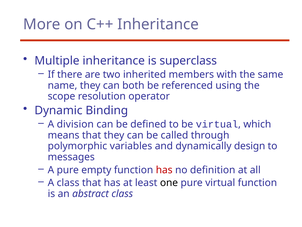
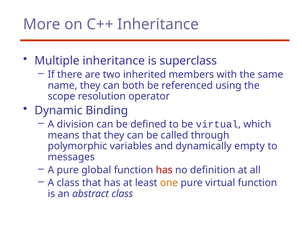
design: design -> empty
empty: empty -> global
one colour: black -> orange
